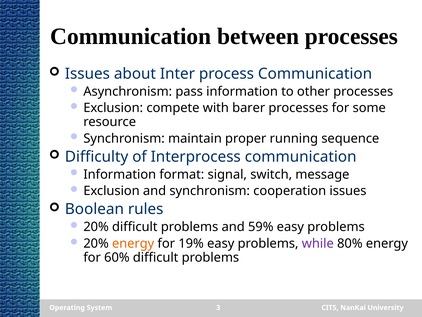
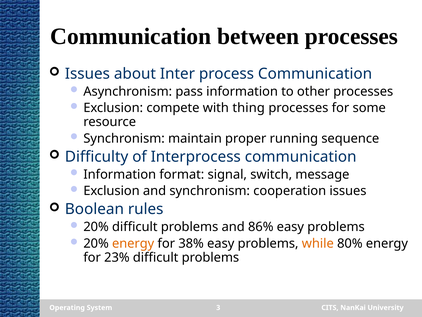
barer: barer -> thing
59%: 59% -> 86%
19%: 19% -> 38%
while colour: purple -> orange
60%: 60% -> 23%
